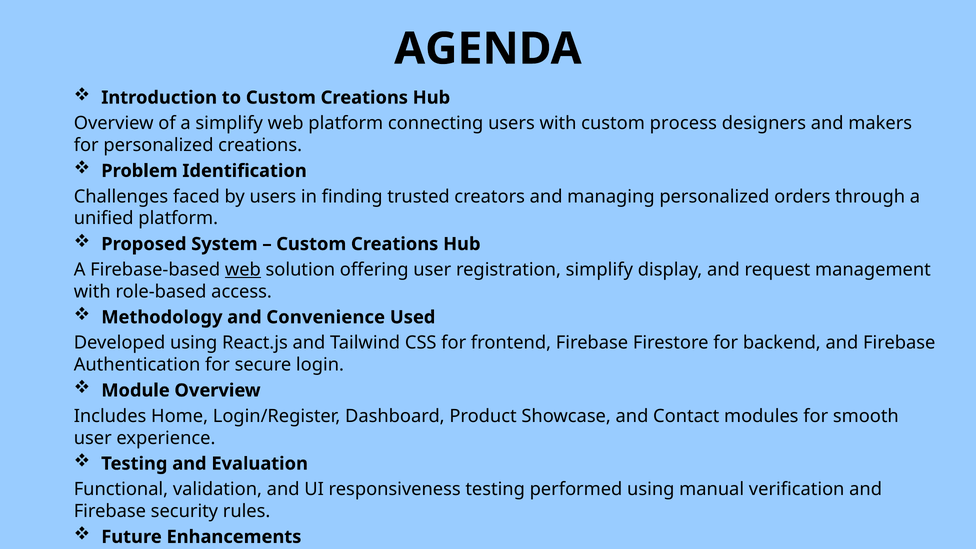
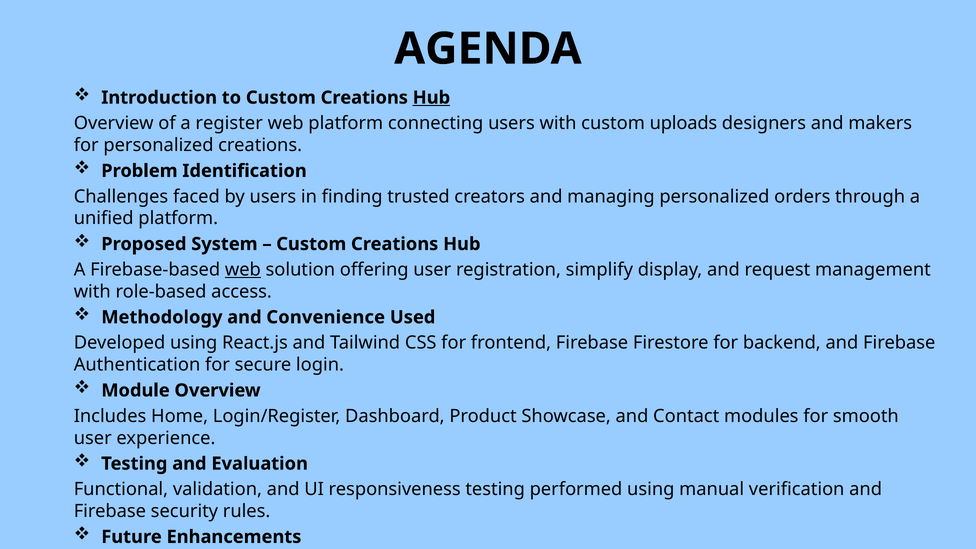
Hub at (431, 98) underline: none -> present
a simplify: simplify -> register
process: process -> uploads
